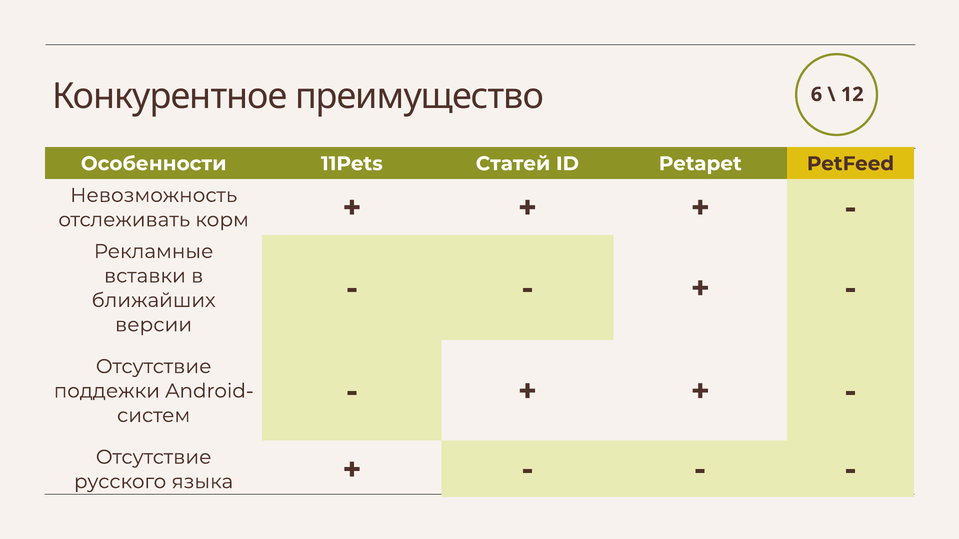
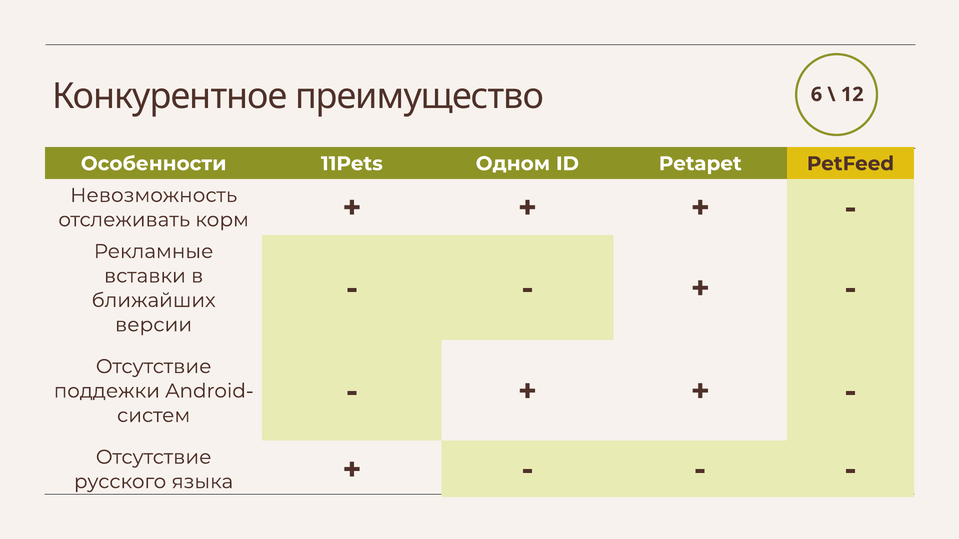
Статей: Статей -> Одном
